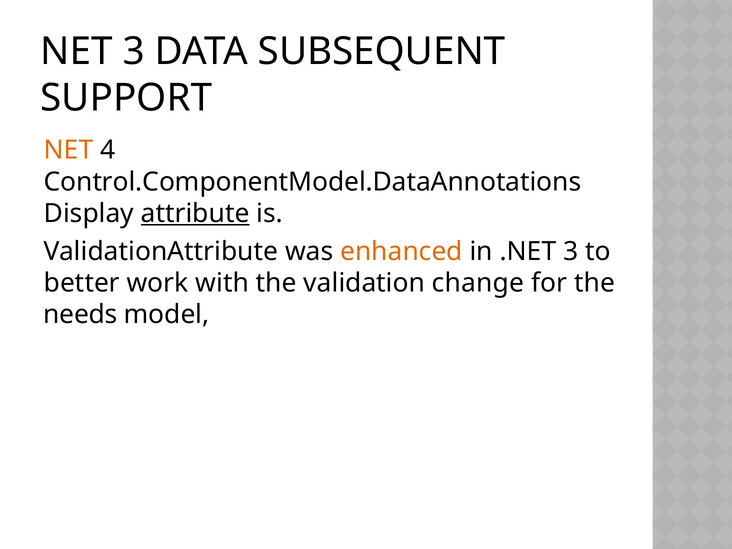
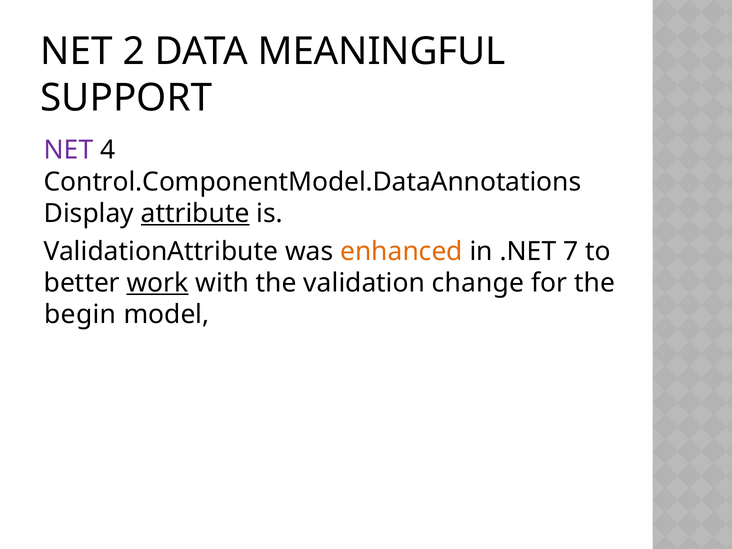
NET 3: 3 -> 2
SUBSEQUENT: SUBSEQUENT -> MEANINGFUL
NET at (69, 150) colour: orange -> purple
.NET 3: 3 -> 7
work underline: none -> present
needs: needs -> begin
